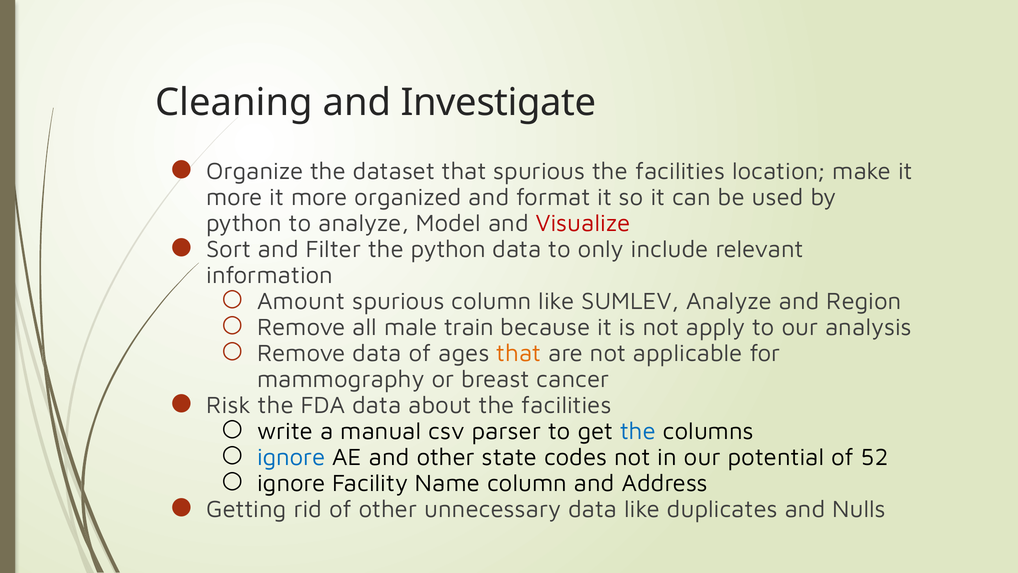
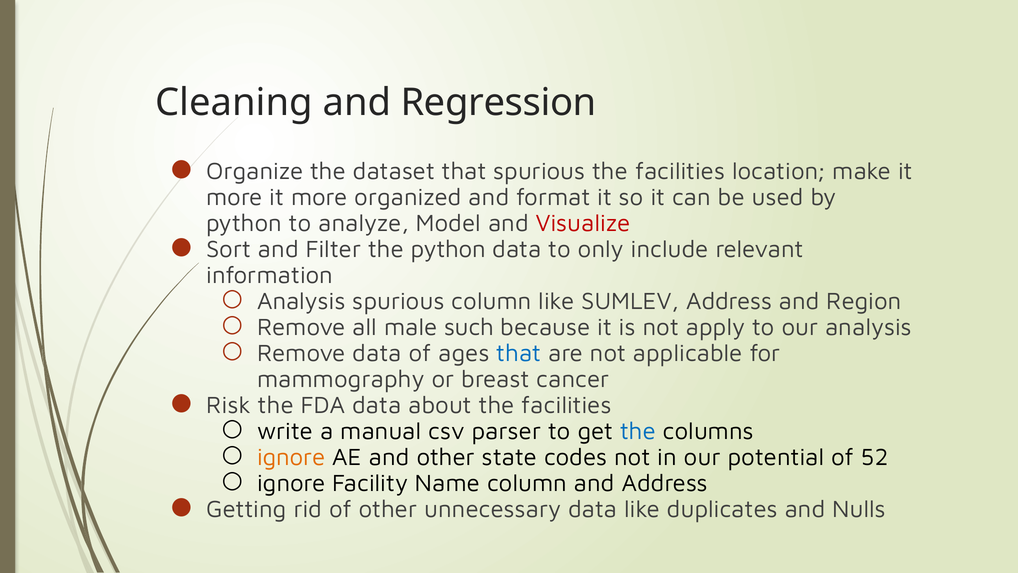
Investigate: Investigate -> Regression
Amount at (301, 301): Amount -> Analysis
SUMLEV Analyze: Analyze -> Address
train: train -> such
that at (519, 353) colour: orange -> blue
ignore at (291, 457) colour: blue -> orange
